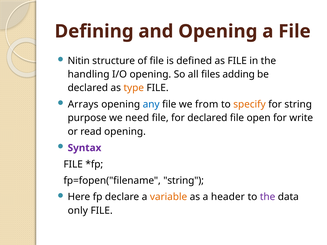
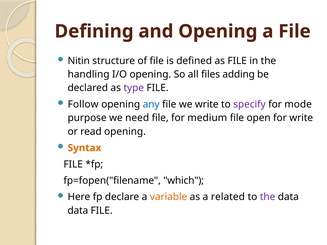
type colour: orange -> purple
Arrays: Arrays -> Follow
we from: from -> write
specify colour: orange -> purple
for string: string -> mode
for declared: declared -> medium
Syntax colour: purple -> orange
fp=fopen("filename string: string -> which
header: header -> related
only at (78, 211): only -> data
